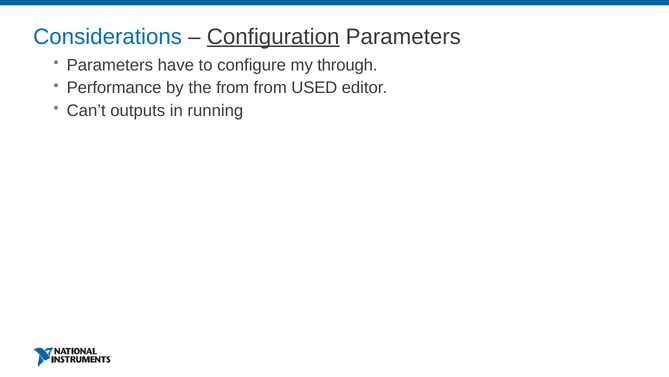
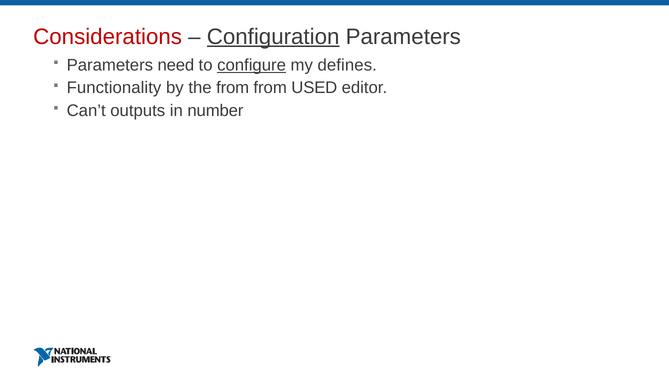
Considerations colour: blue -> red
have: have -> need
configure underline: none -> present
through: through -> defines
Performance: Performance -> Functionality
running: running -> number
